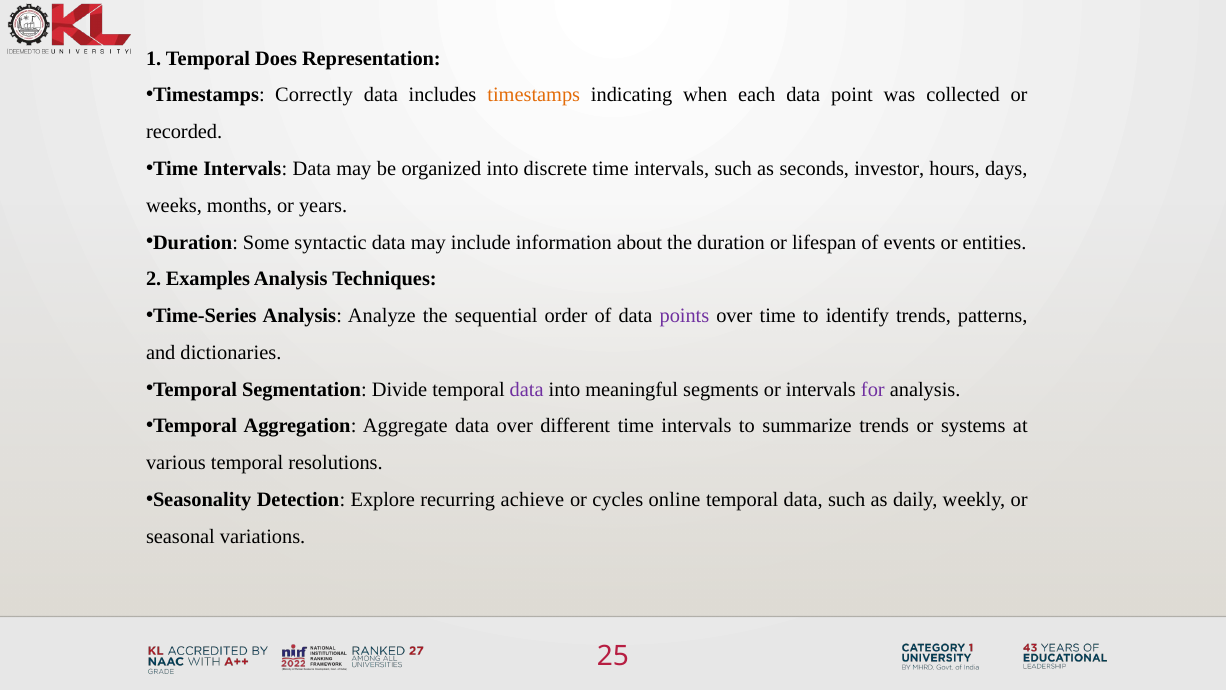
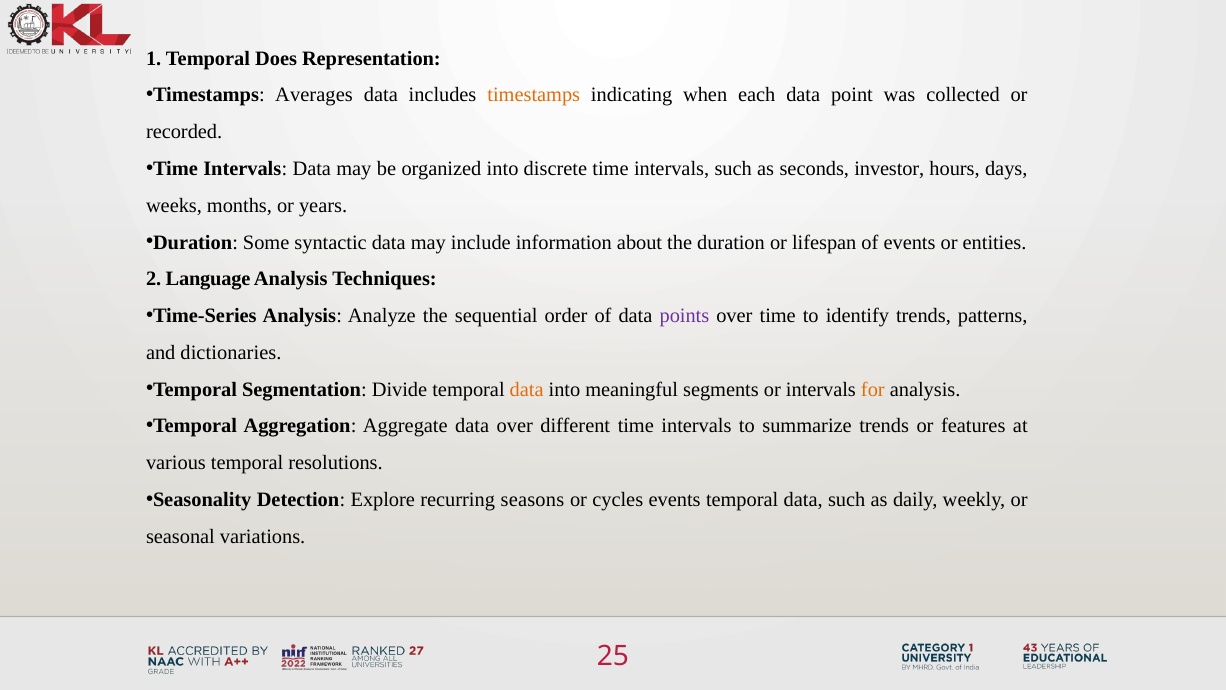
Correctly: Correctly -> Averages
Examples: Examples -> Language
data at (527, 389) colour: purple -> orange
for colour: purple -> orange
systems: systems -> features
achieve: achieve -> seasons
cycles online: online -> events
